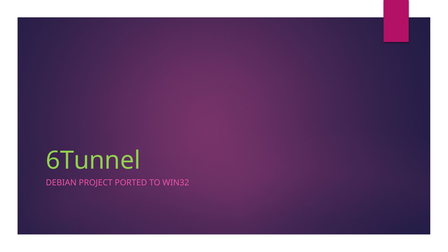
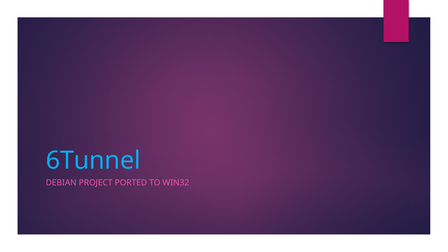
6Tunnel colour: light green -> light blue
